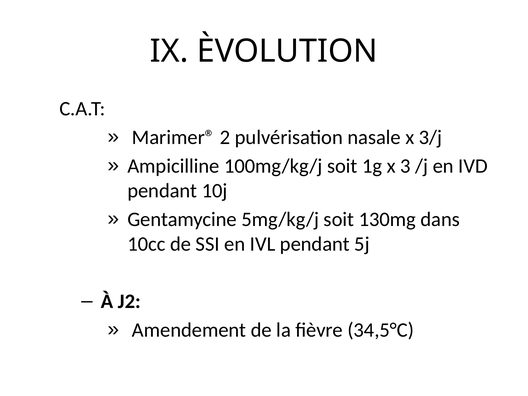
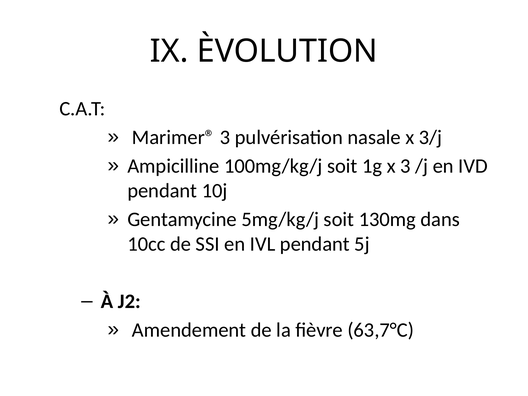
Marimer® 2: 2 -> 3
34,5°C: 34,5°C -> 63,7°C
